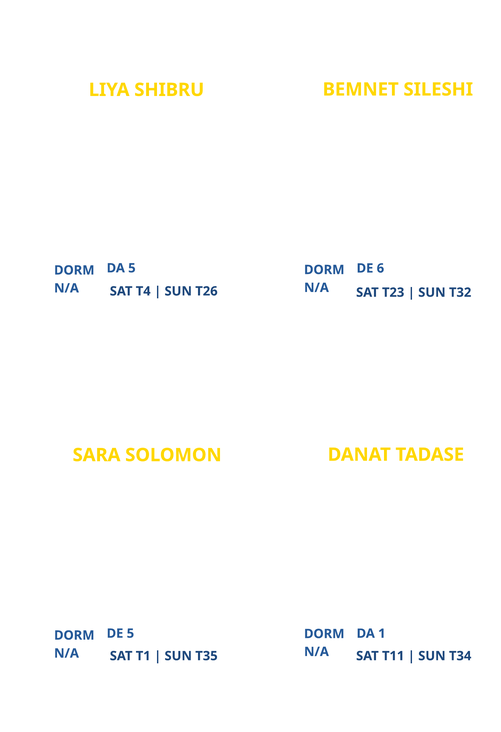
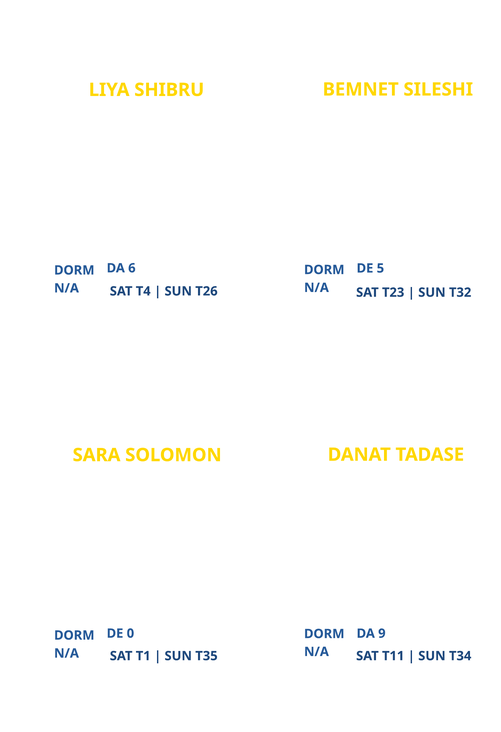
DA 5: 5 -> 6
6: 6 -> 5
DE 5: 5 -> 0
1: 1 -> 9
